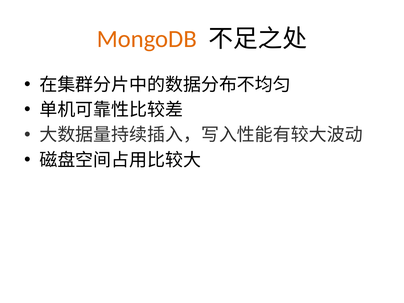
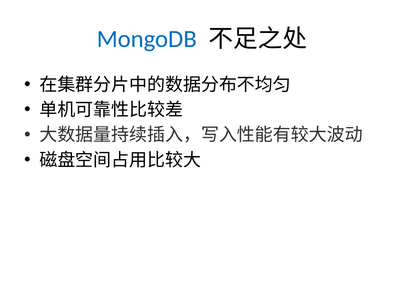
MongoDB colour: orange -> blue
